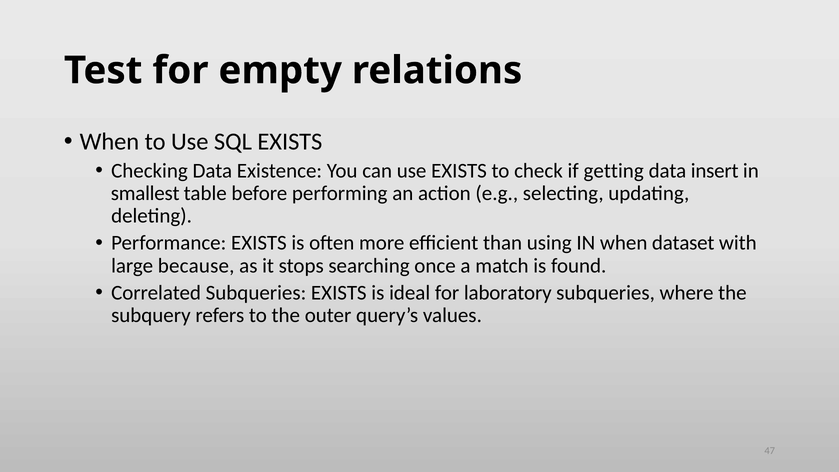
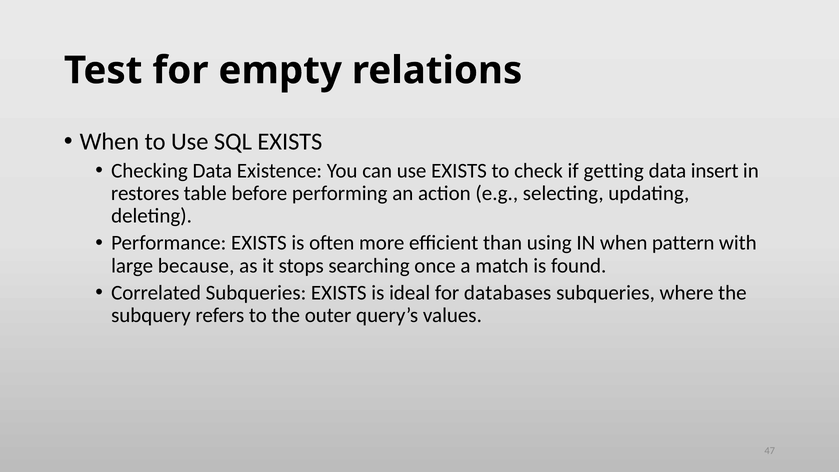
smallest: smallest -> restores
dataset: dataset -> pattern
laboratory: laboratory -> databases
